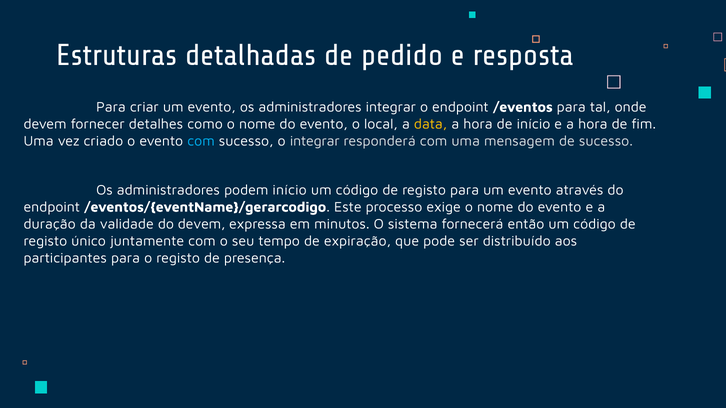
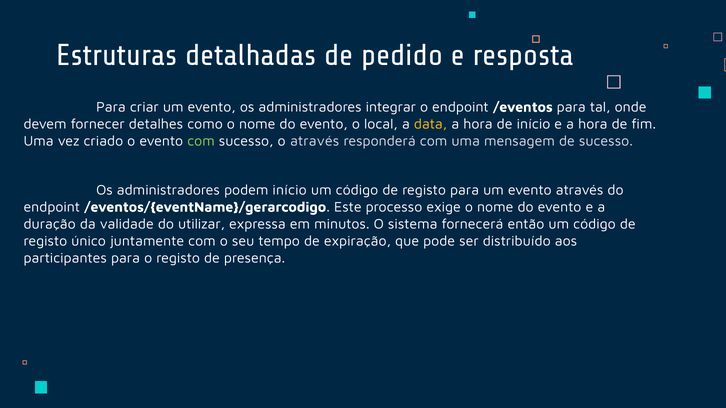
com at (201, 141) colour: light blue -> light green
o integrar: integrar -> através
do devem: devem -> utilizar
